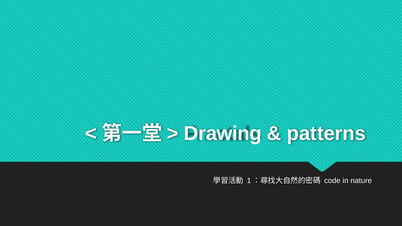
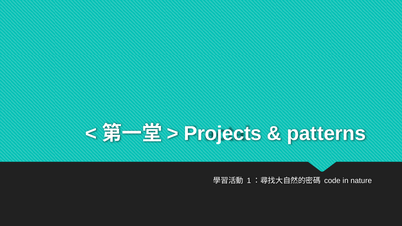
Drawing: Drawing -> Projects
